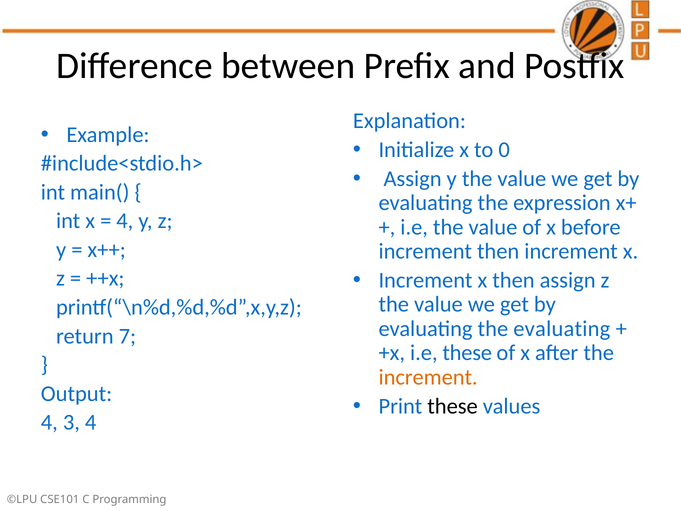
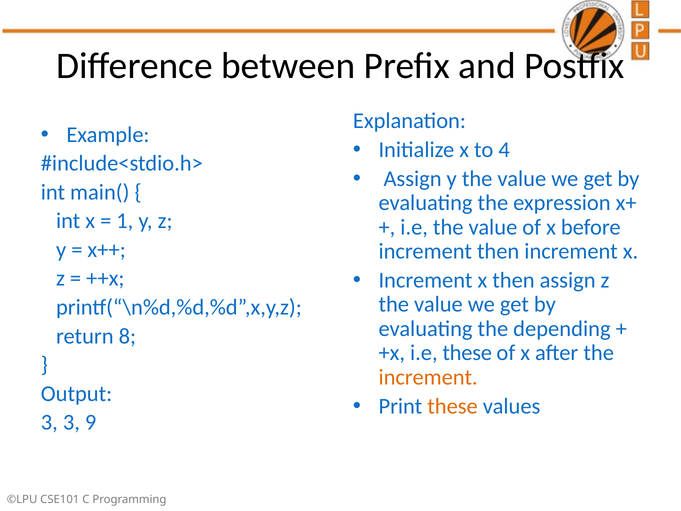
0: 0 -> 4
4 at (125, 221): 4 -> 1
the evaluating: evaluating -> depending
7: 7 -> 8
these at (453, 406) colour: black -> orange
4 at (49, 422): 4 -> 3
3 4: 4 -> 9
